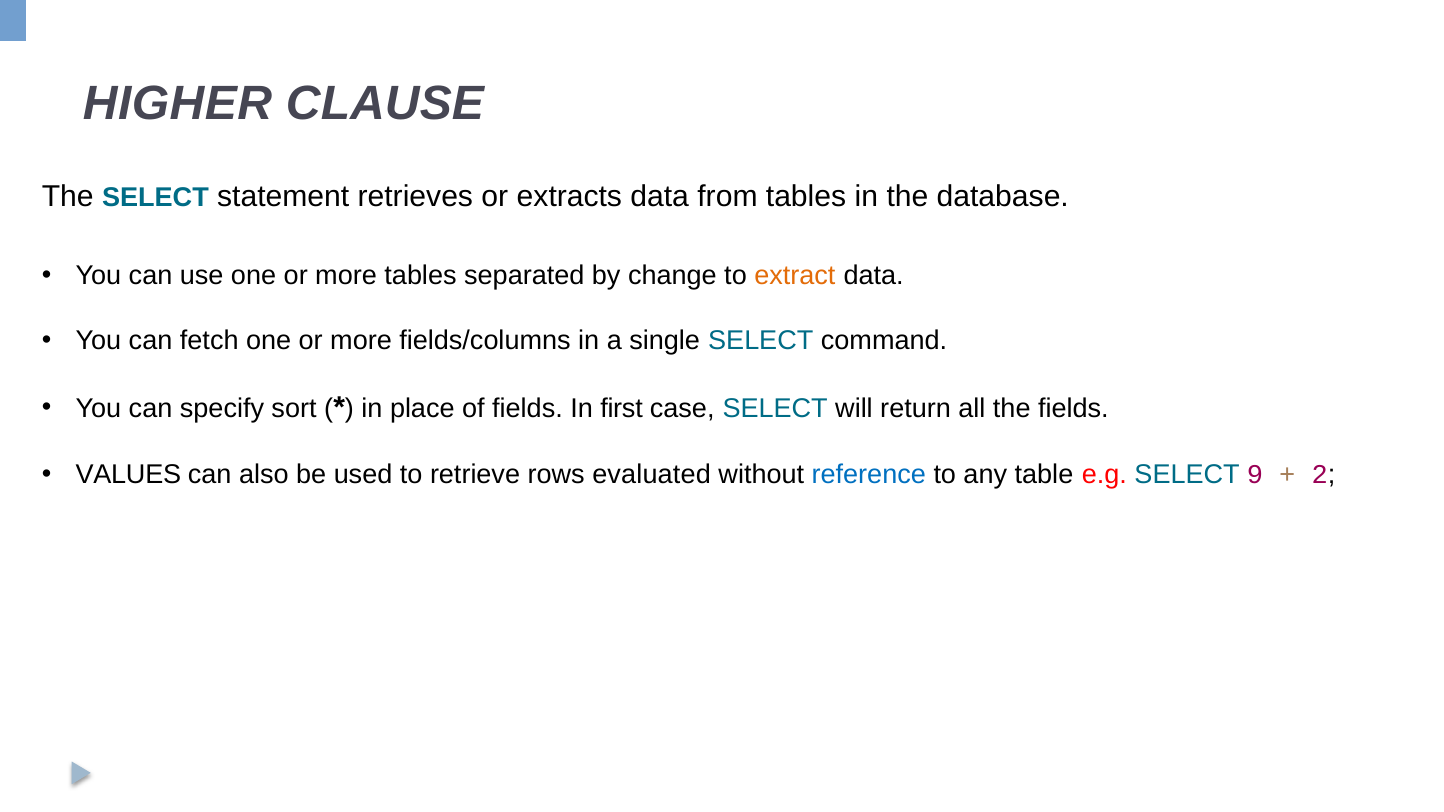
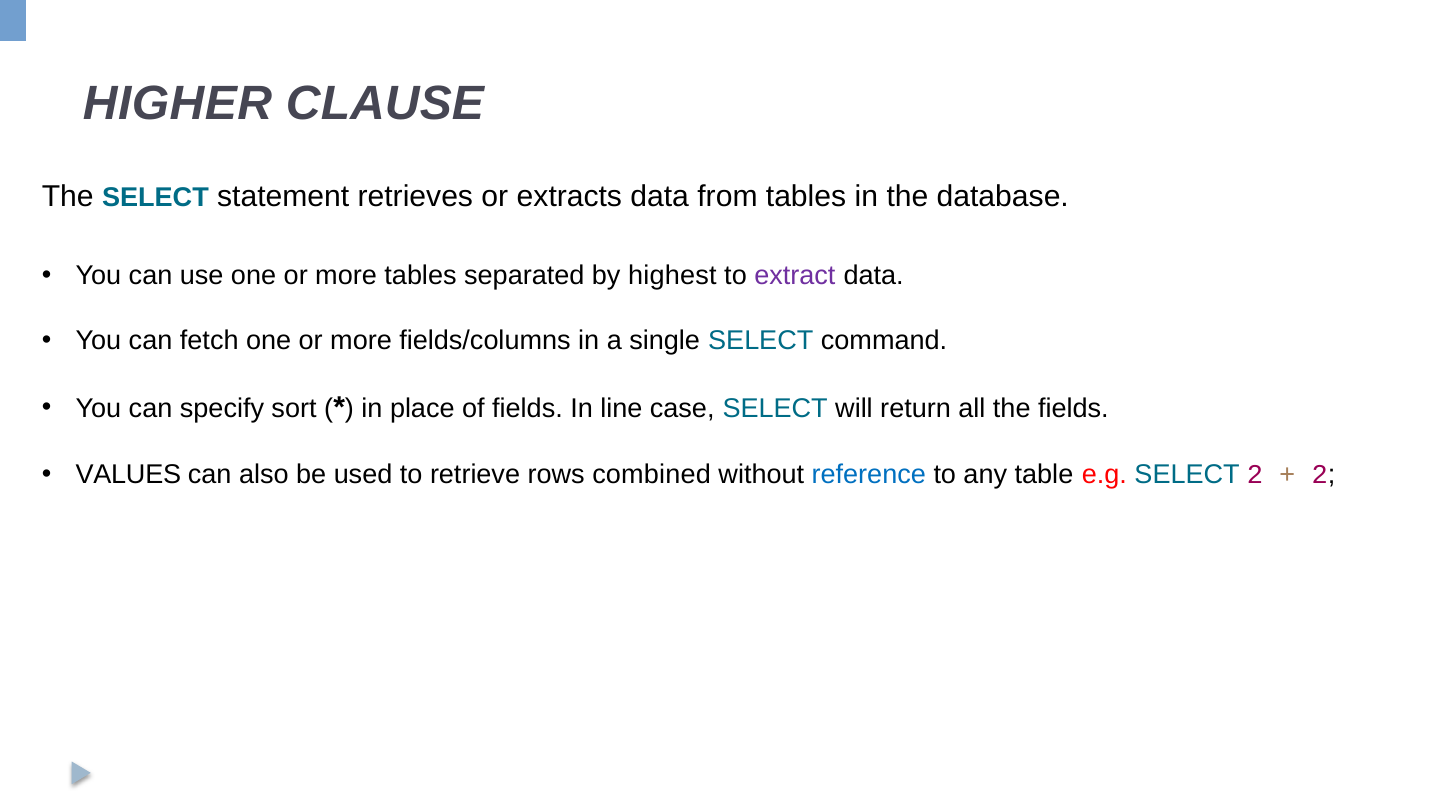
change: change -> highest
extract colour: orange -> purple
first: first -> line
evaluated: evaluated -> combined
SELECT 9: 9 -> 2
